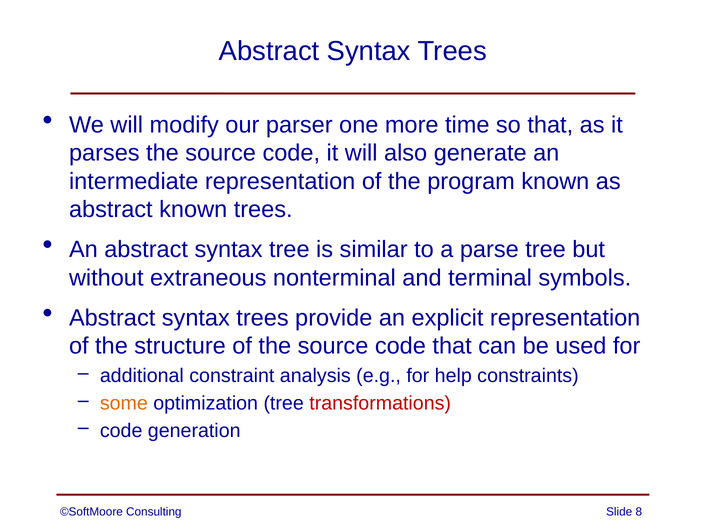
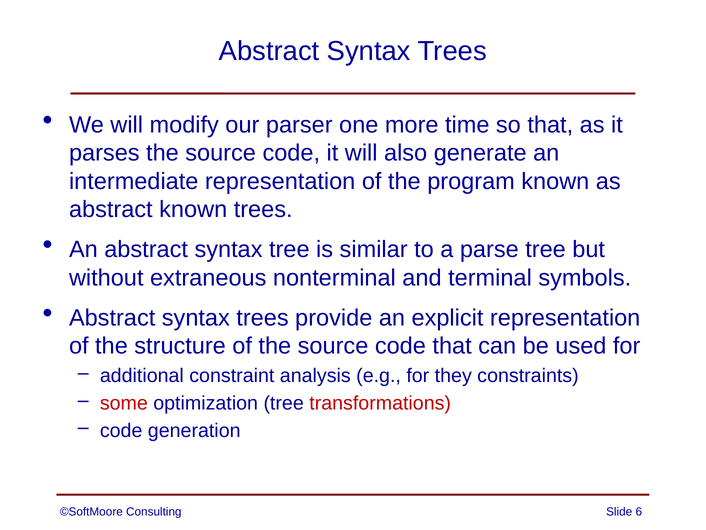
help: help -> they
some colour: orange -> red
8: 8 -> 6
